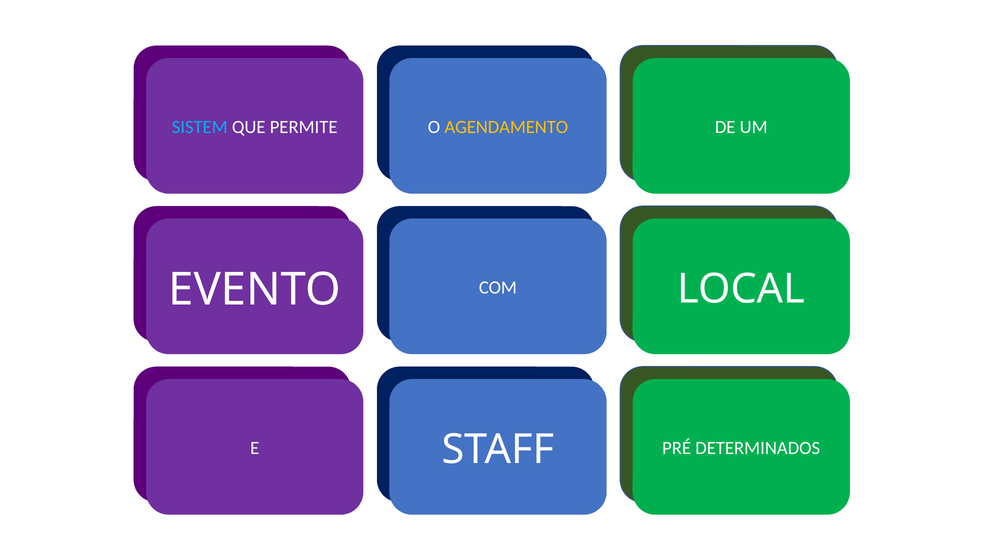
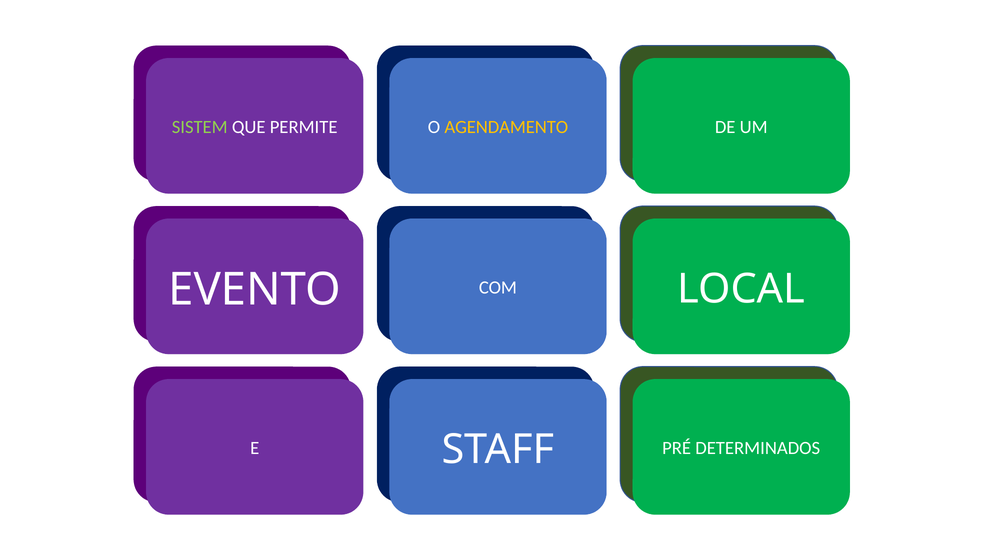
SISTEM colour: light blue -> light green
